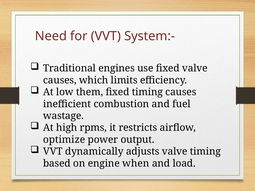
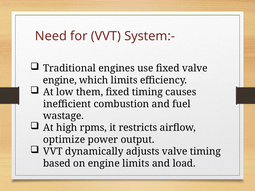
causes at (60, 80): causes -> engine
engine when: when -> limits
